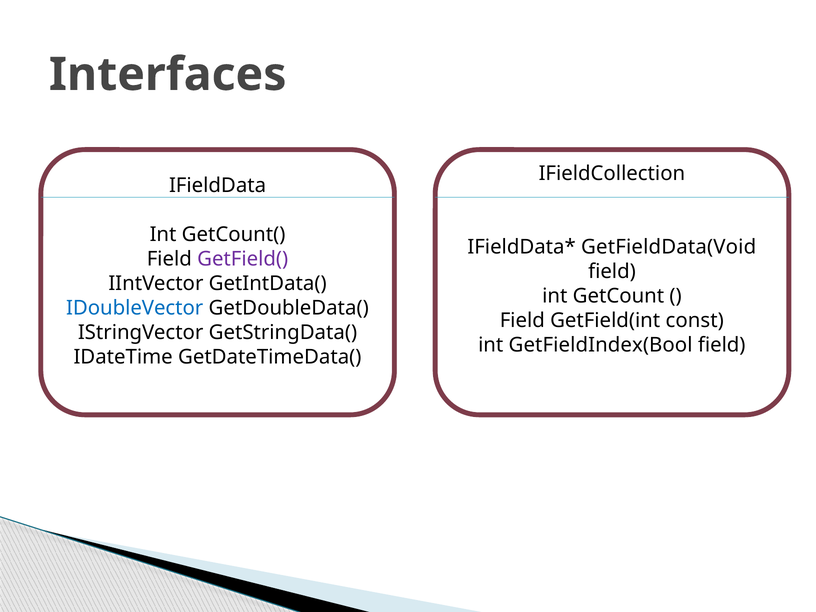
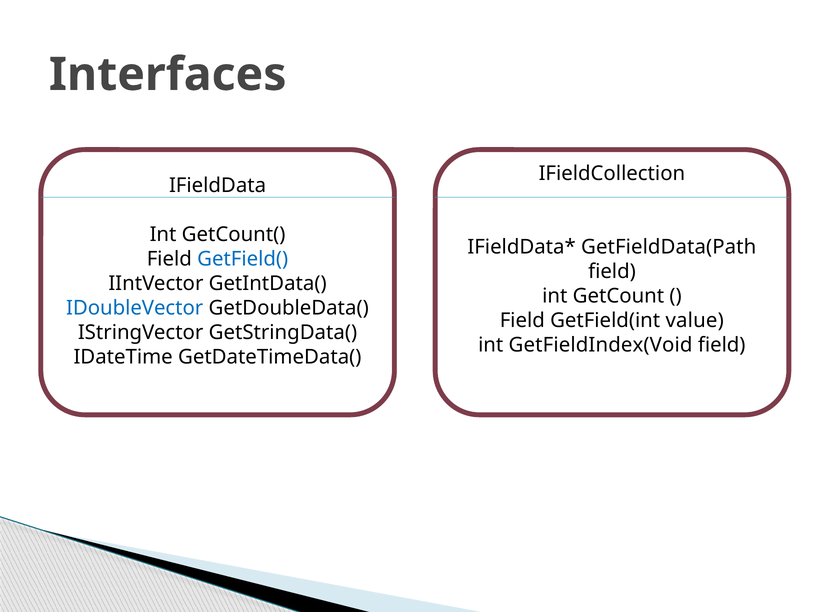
GetFieldData(Void: GetFieldData(Void -> GetFieldData(Path
GetField( colour: purple -> blue
const: const -> value
GetFieldIndex(Bool: GetFieldIndex(Bool -> GetFieldIndex(Void
